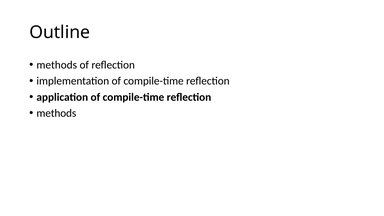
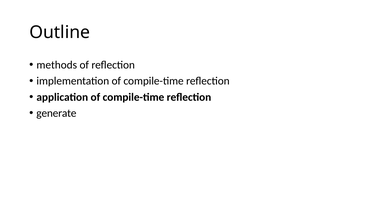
methods at (56, 113): methods -> generate
